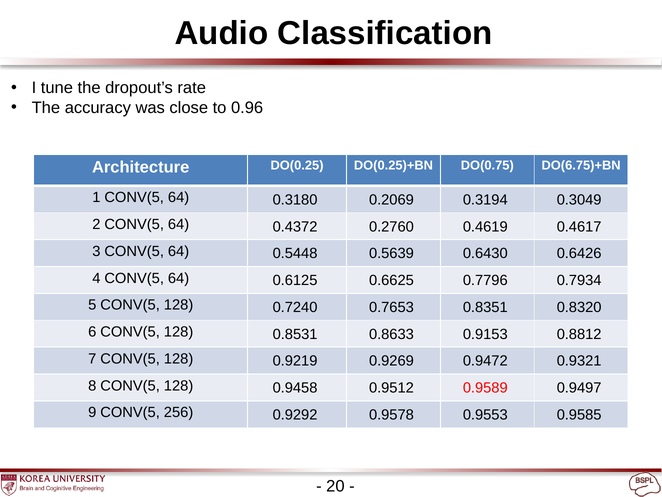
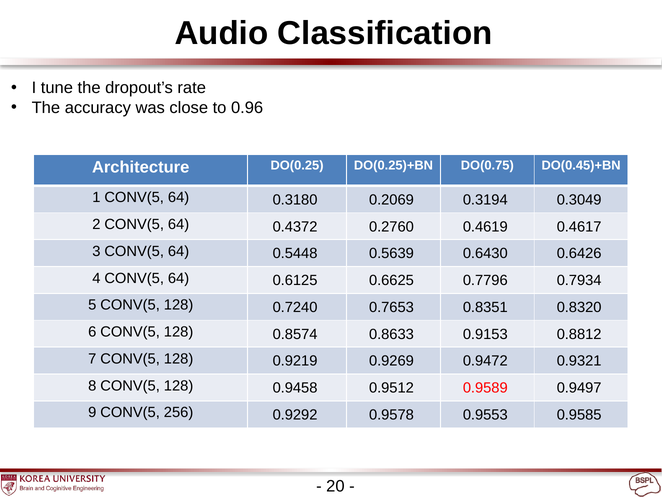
DO(6.75)+BN: DO(6.75)+BN -> DO(0.45)+BN
0.8531: 0.8531 -> 0.8574
